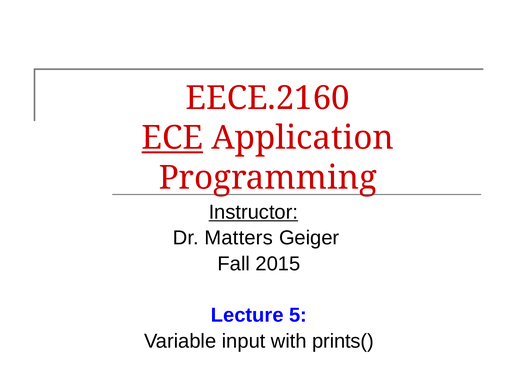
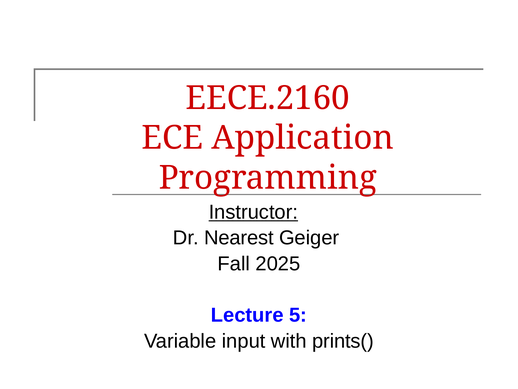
ECE underline: present -> none
Matters: Matters -> Nearest
2015: 2015 -> 2025
